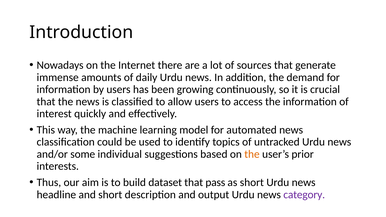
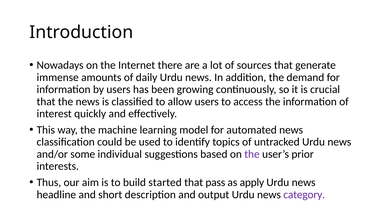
the at (252, 154) colour: orange -> purple
dataset: dataset -> started
as short: short -> apply
